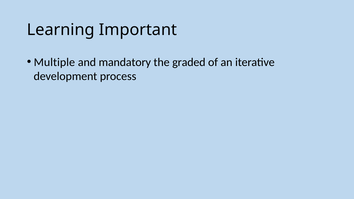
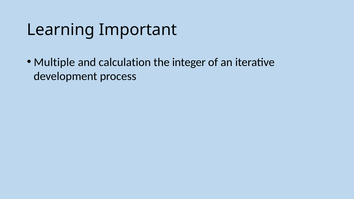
mandatory: mandatory -> calculation
graded: graded -> integer
